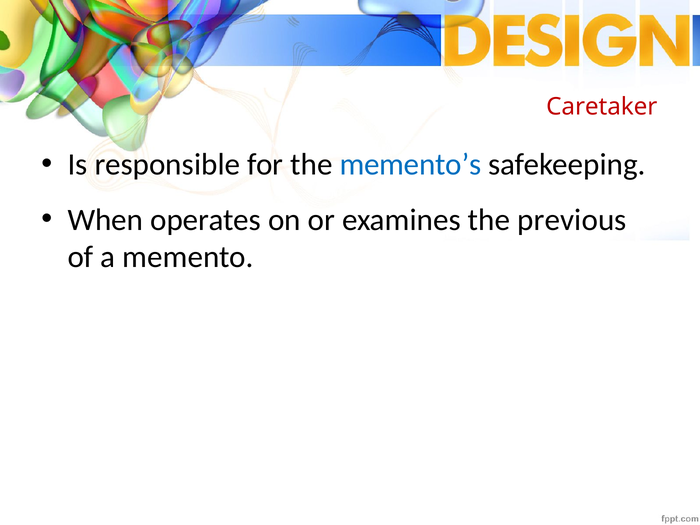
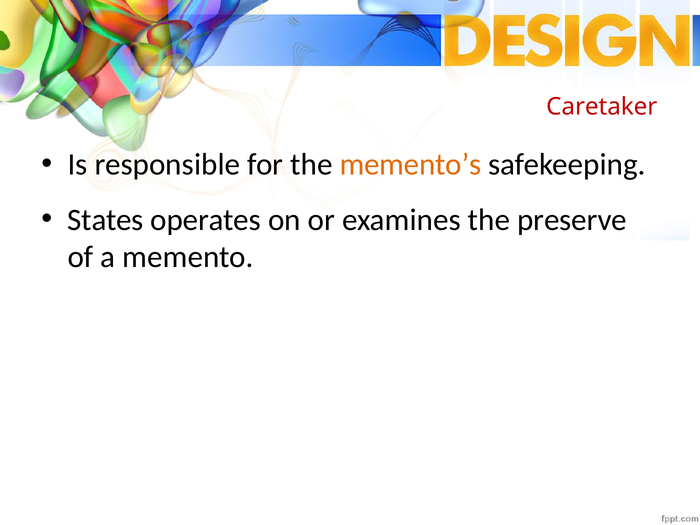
memento’s colour: blue -> orange
When: When -> States
previous: previous -> preserve
